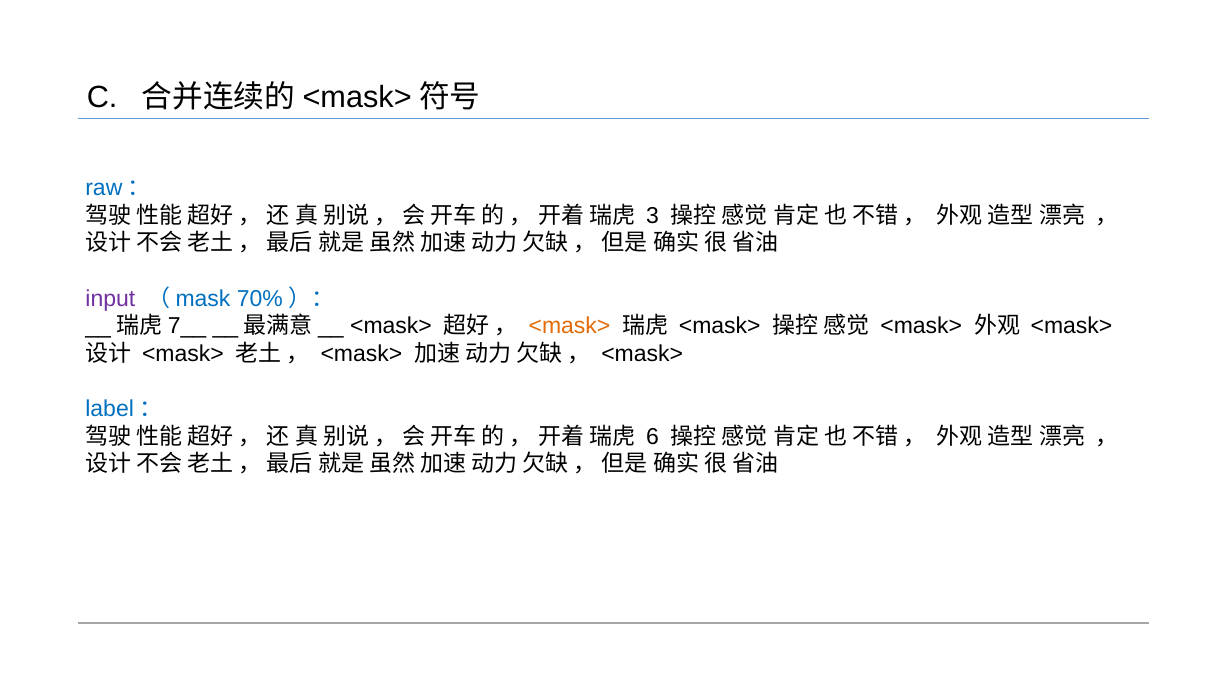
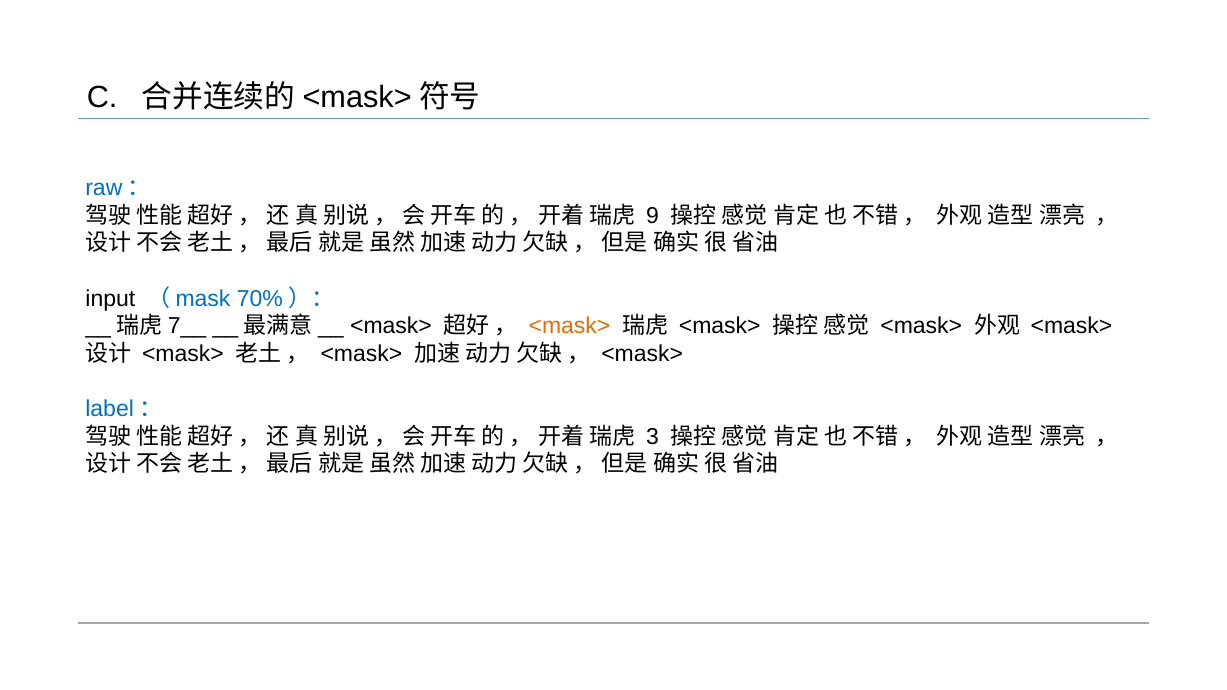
3: 3 -> 9
input colour: purple -> black
6: 6 -> 3
